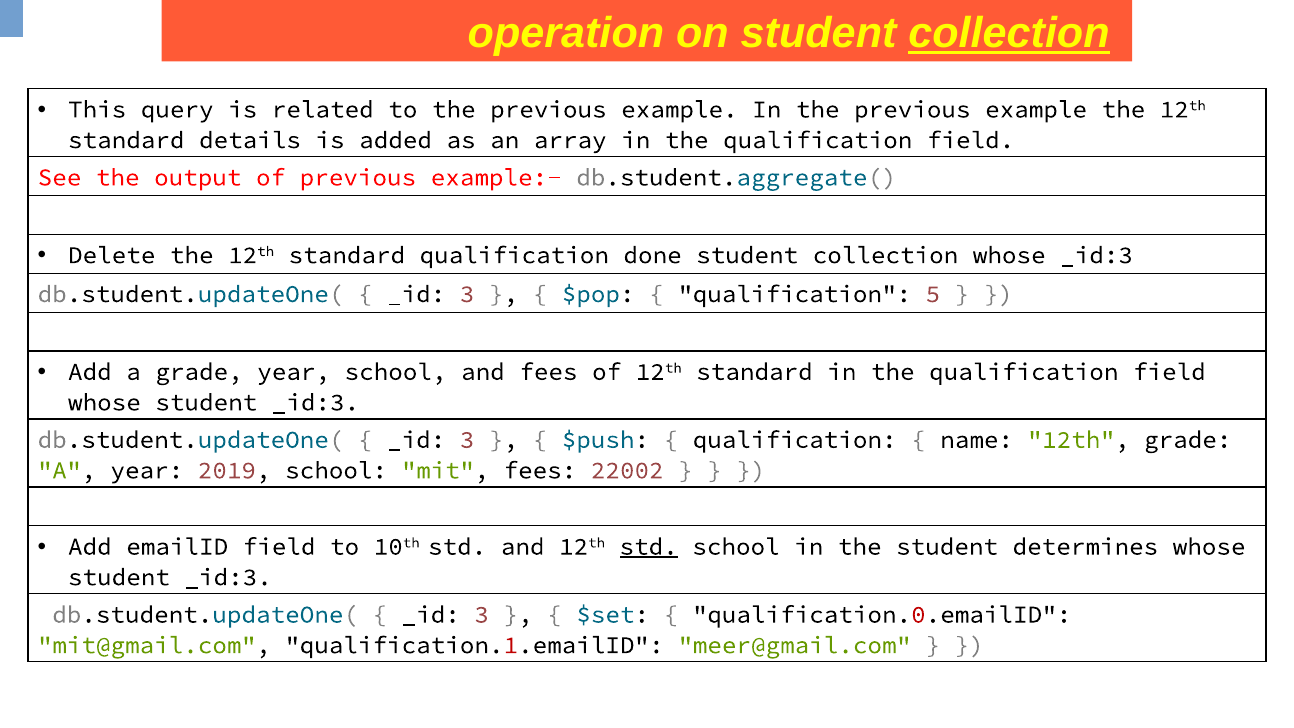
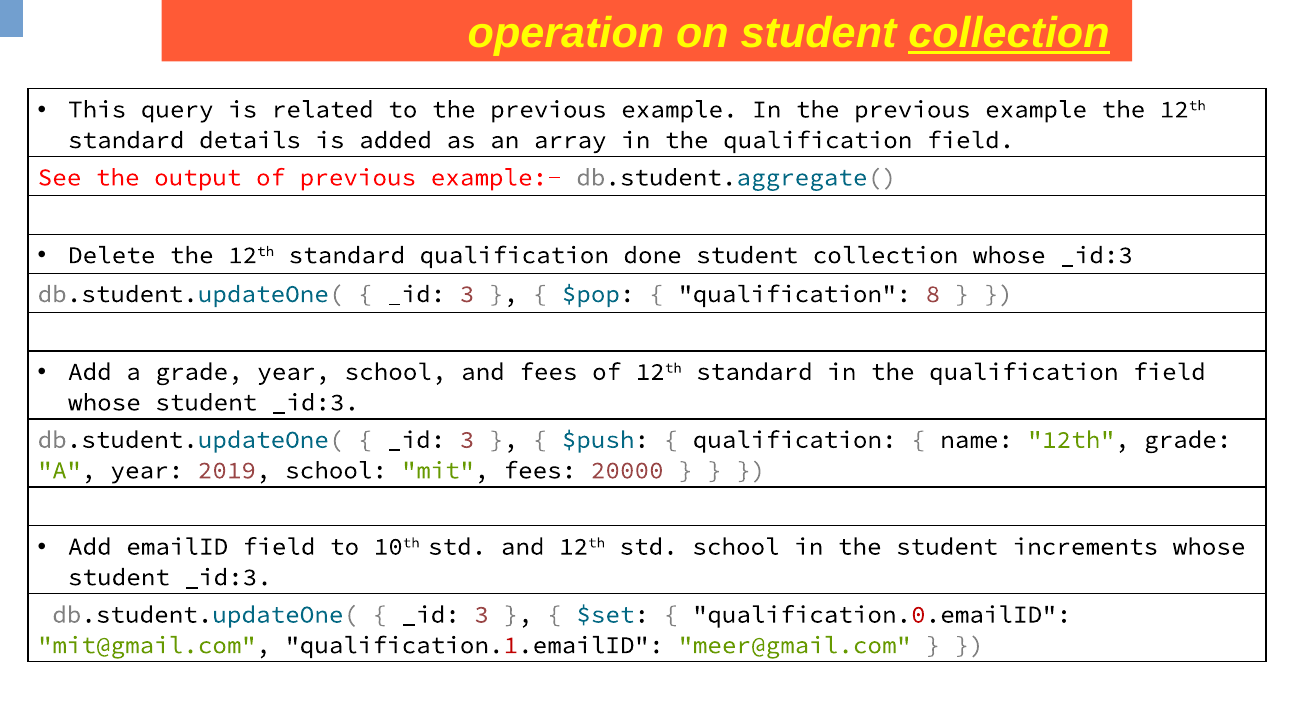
5: 5 -> 8
22002: 22002 -> 20000
std at (649, 547) underline: present -> none
determines: determines -> increments
